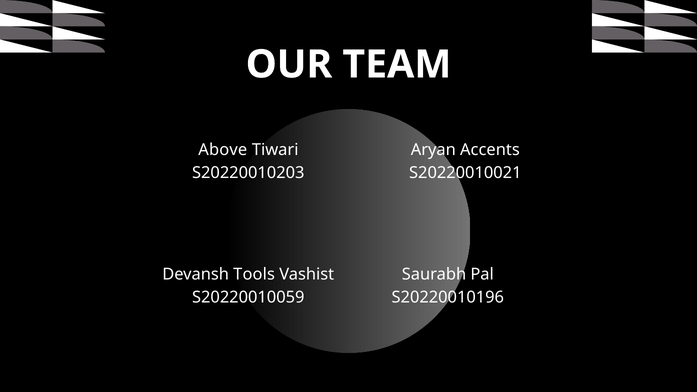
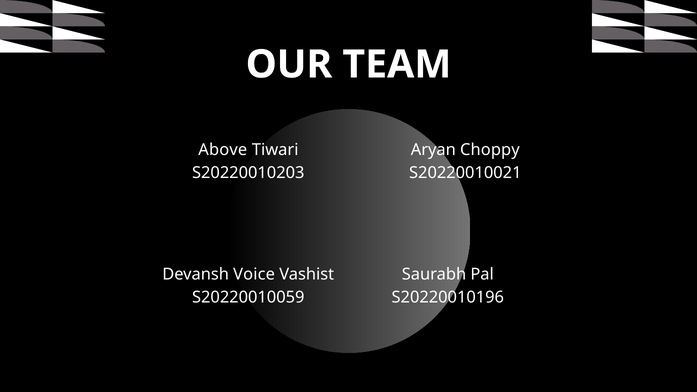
Accents: Accents -> Choppy
Tools: Tools -> Voice
